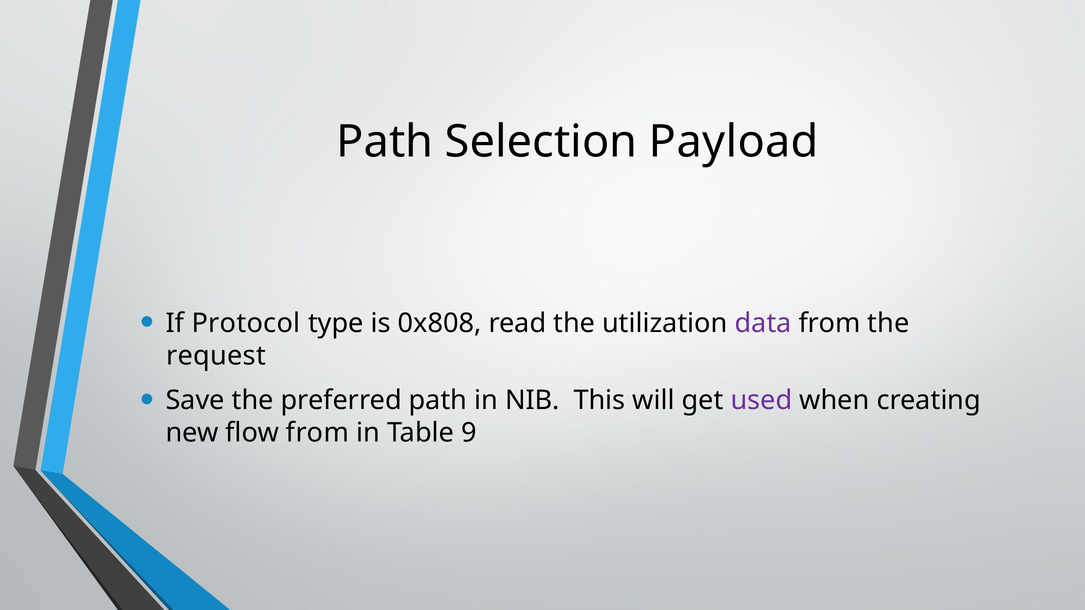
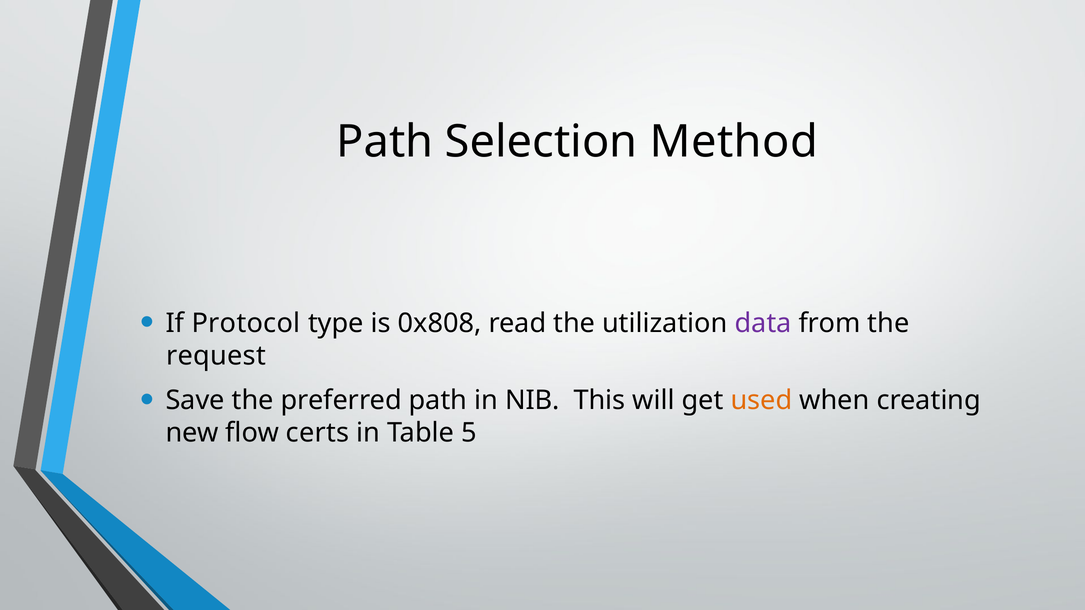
Payload: Payload -> Method
used colour: purple -> orange
flow from: from -> certs
9: 9 -> 5
